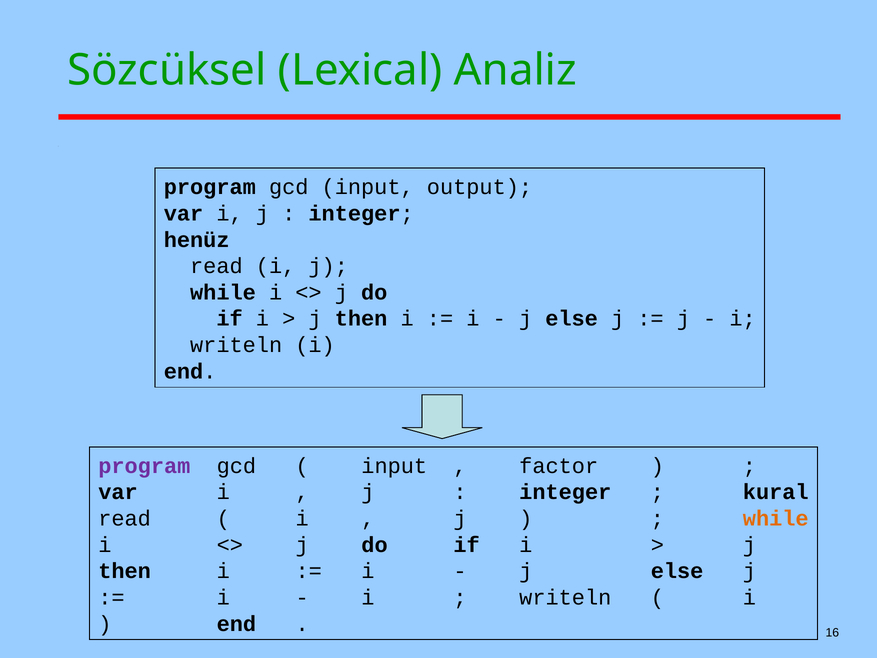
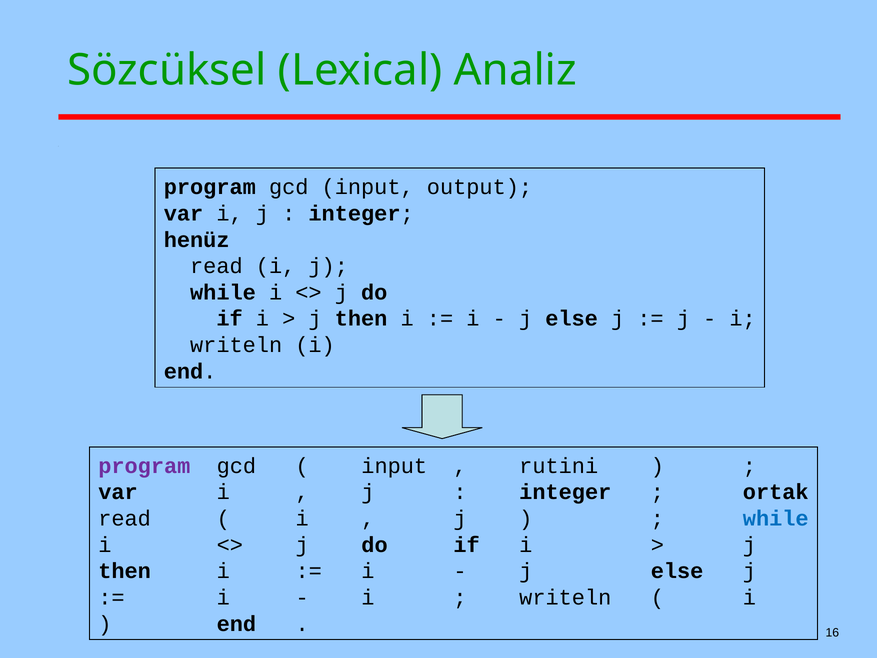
factor: factor -> rutini
kural: kural -> ortak
while at (776, 518) colour: orange -> blue
